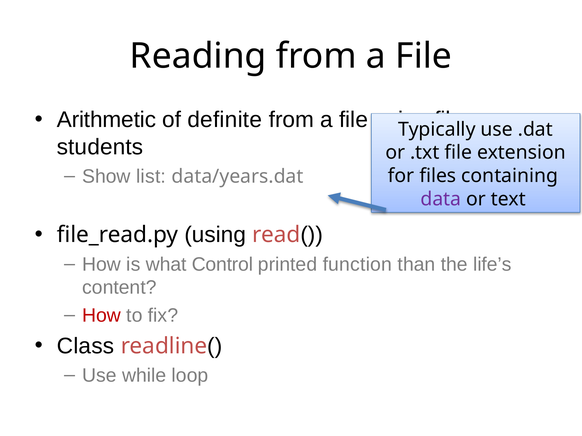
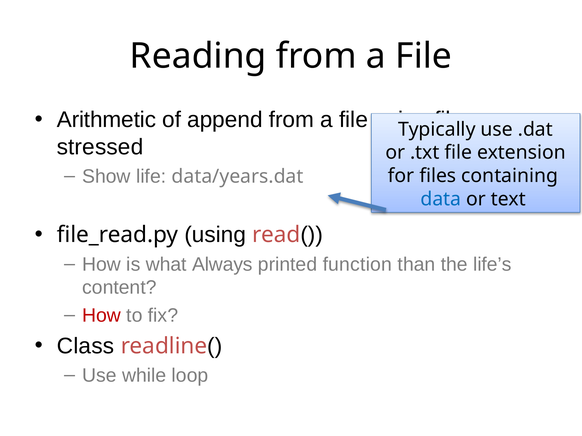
definite: definite -> append
students: students -> stressed
list: list -> life
data colour: purple -> blue
Control: Control -> Always
